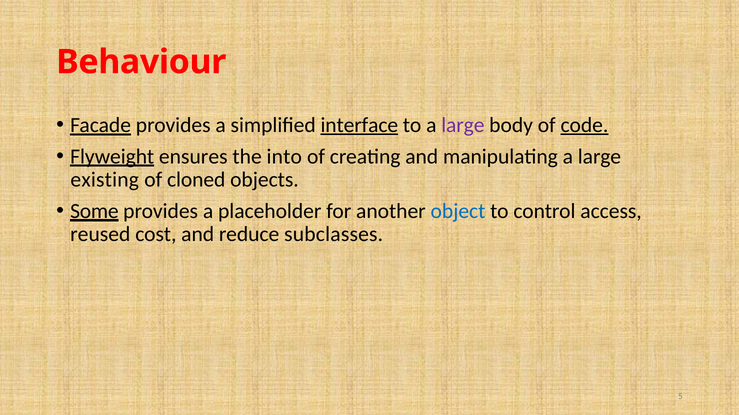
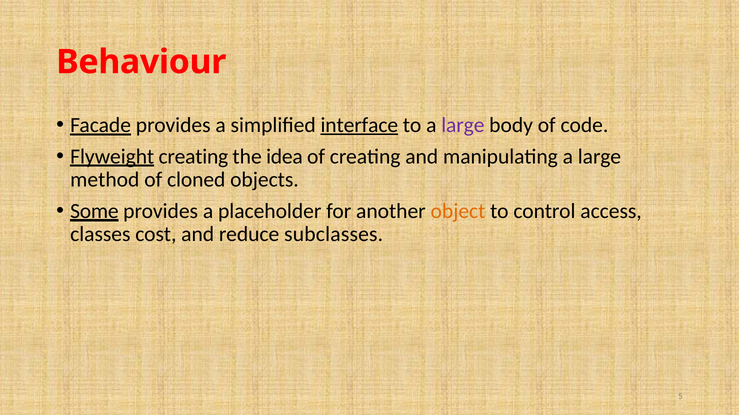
code underline: present -> none
Flyweight ensures: ensures -> creating
into: into -> idea
existing: existing -> method
object colour: blue -> orange
reused: reused -> classes
